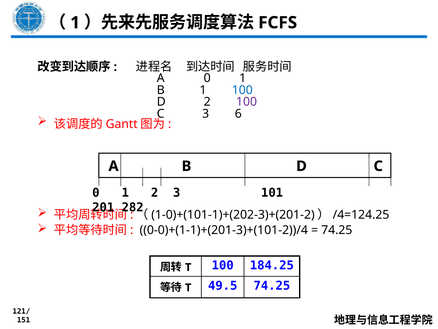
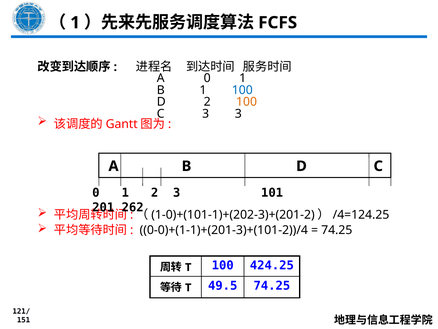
100 at (247, 102) colour: purple -> orange
3 6: 6 -> 3
282: 282 -> 262
184.25: 184.25 -> 424.25
